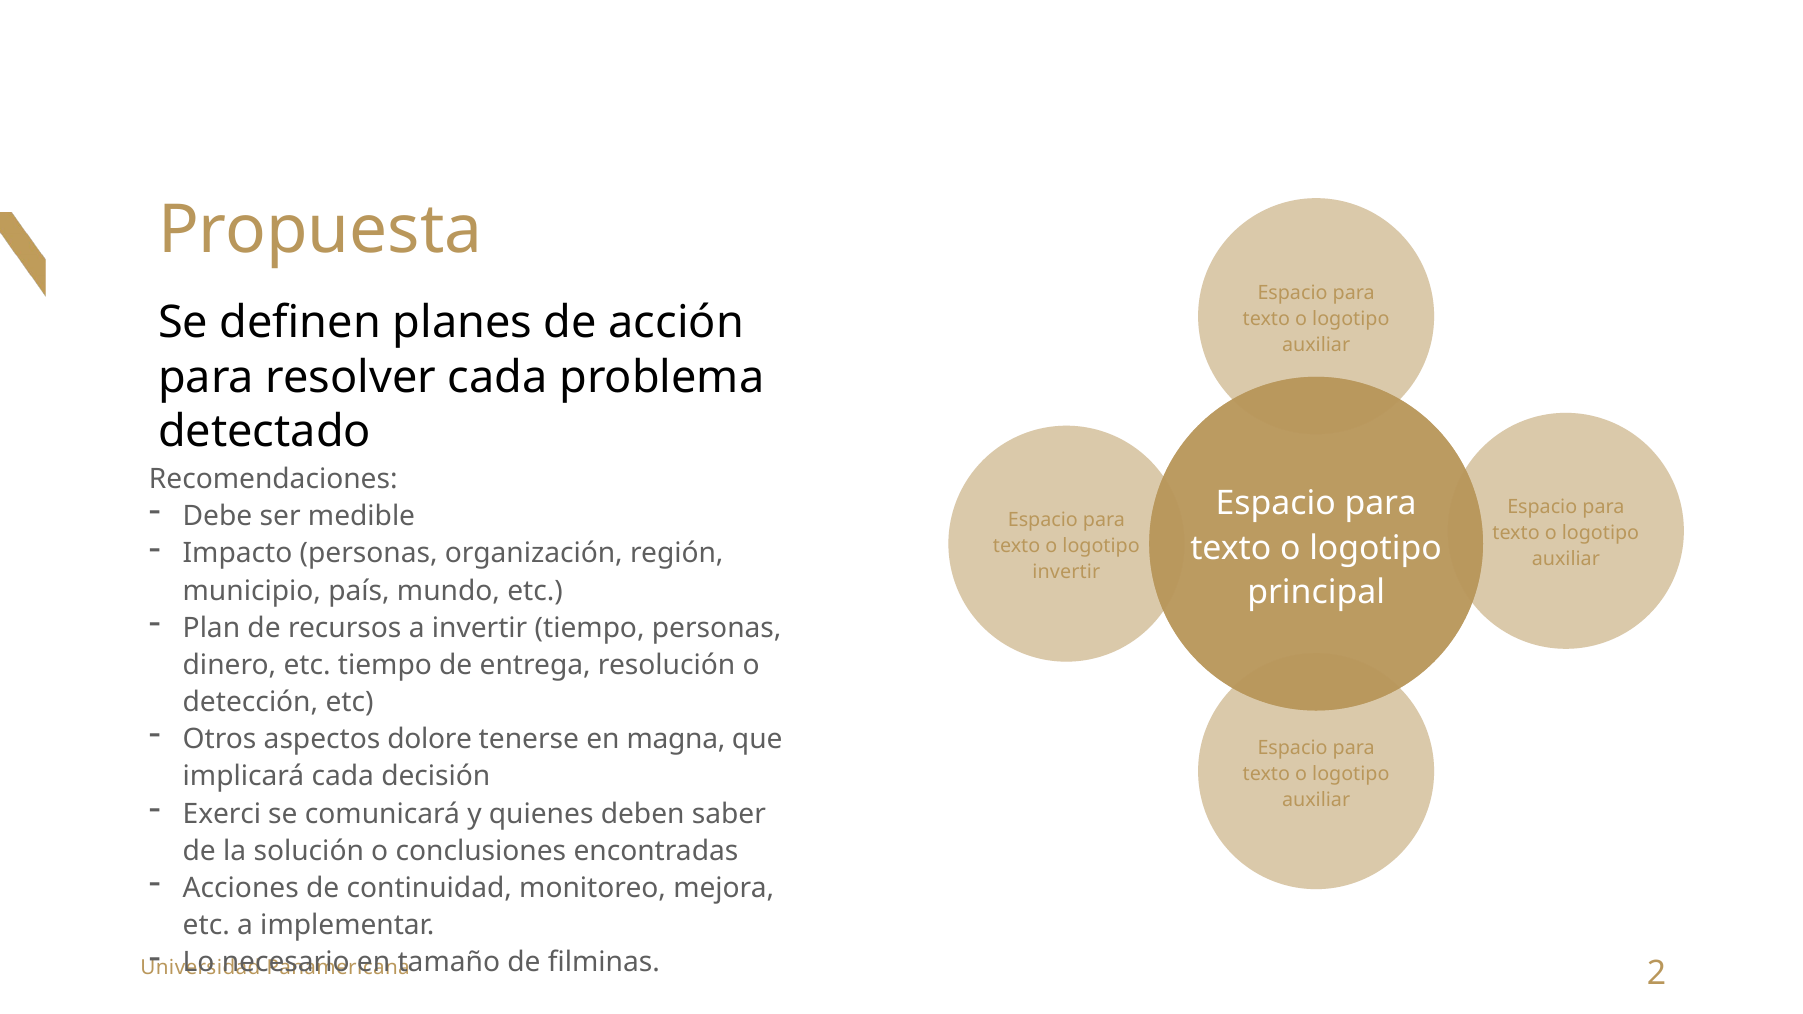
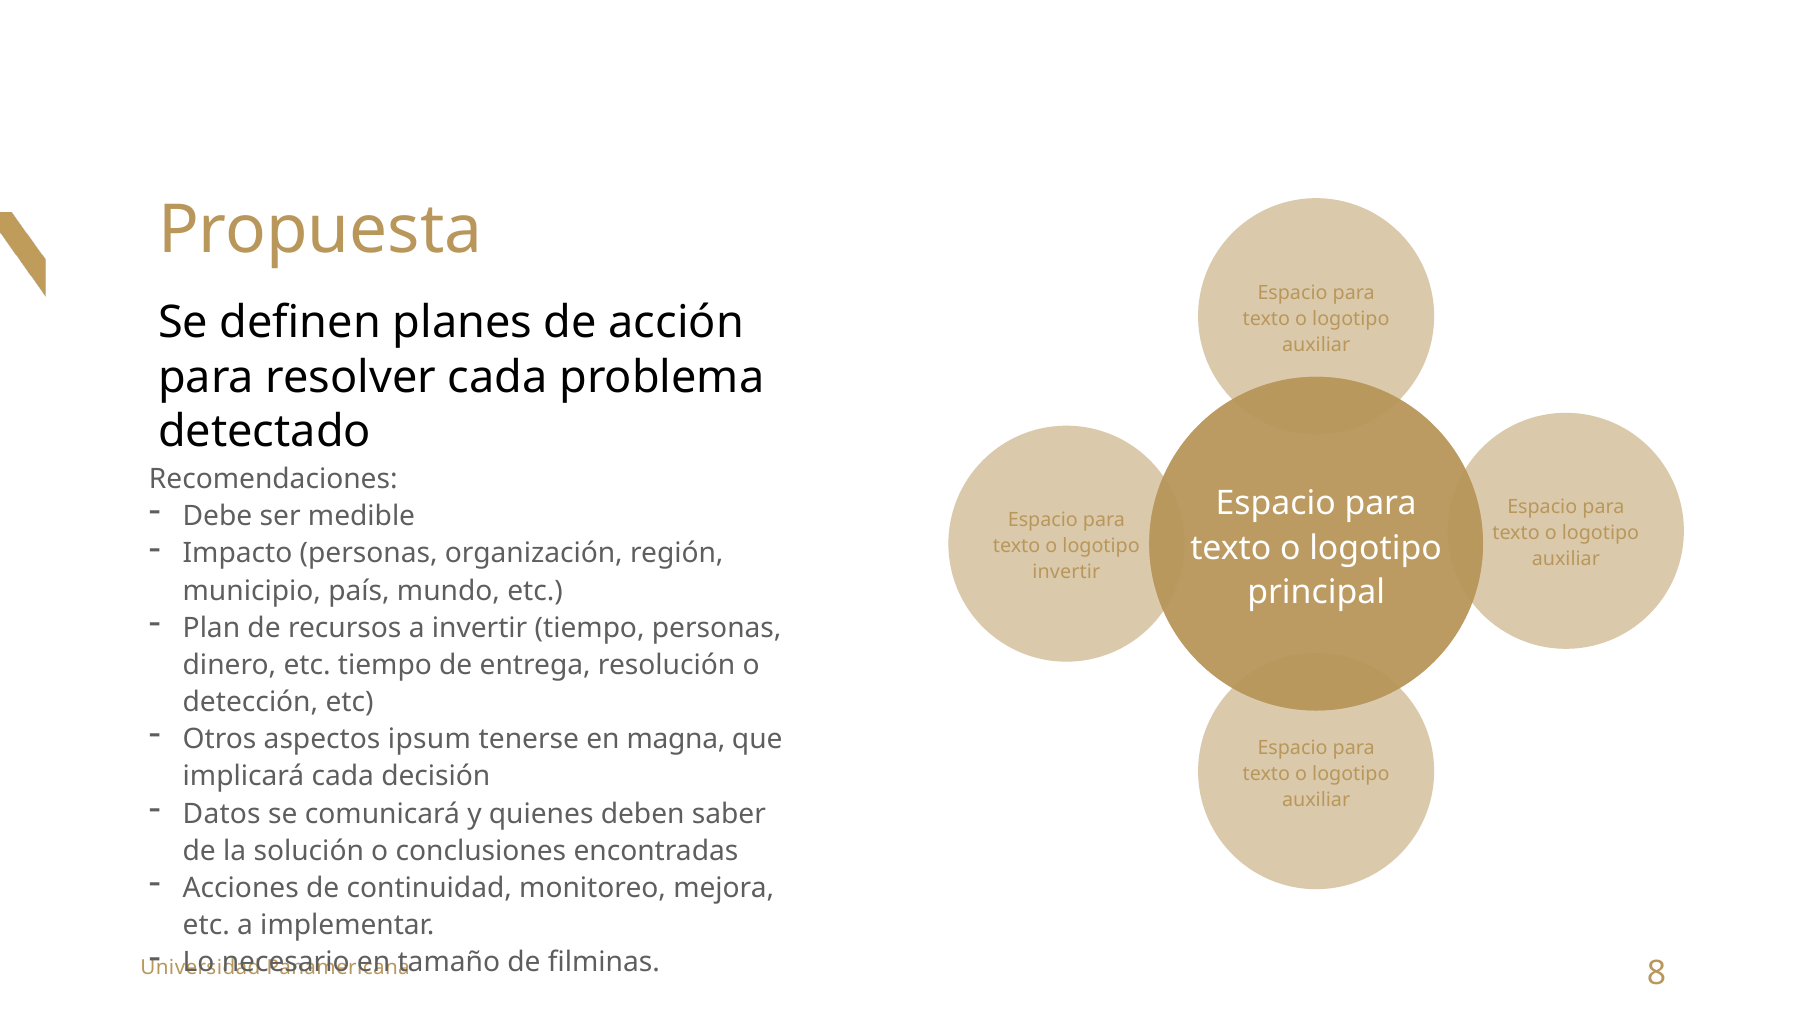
dolore: dolore -> ipsum
Exerci: Exerci -> Datos
2: 2 -> 8
